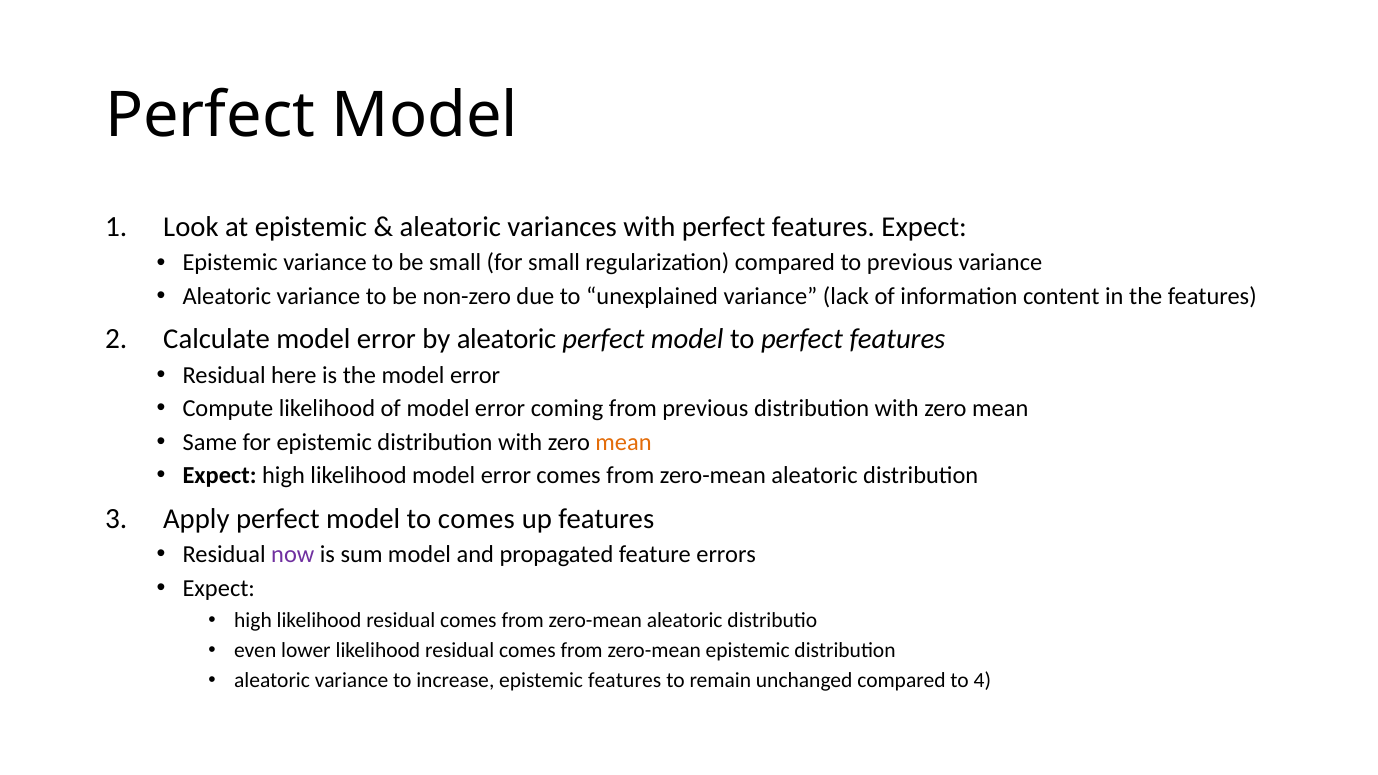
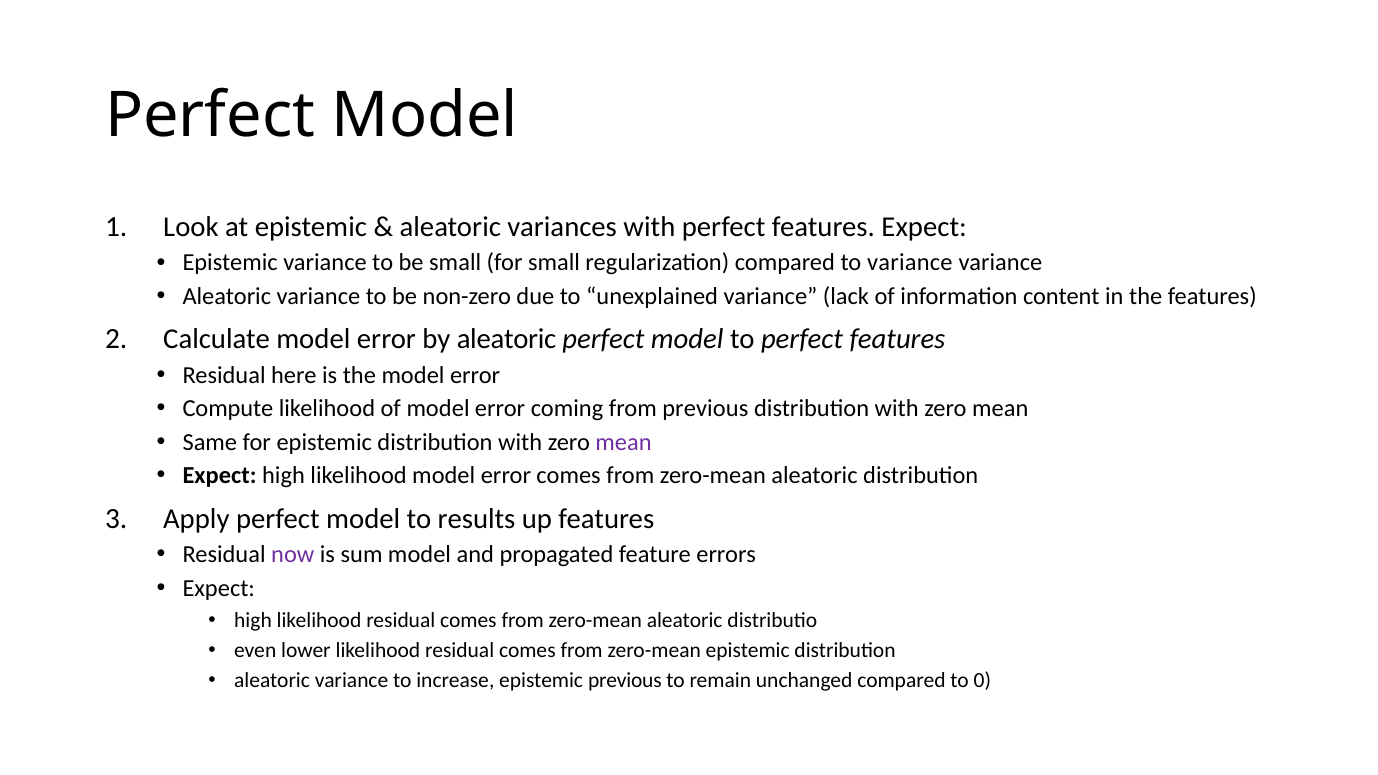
to previous: previous -> variance
mean at (624, 442) colour: orange -> purple
to comes: comes -> results
epistemic features: features -> previous
4: 4 -> 0
